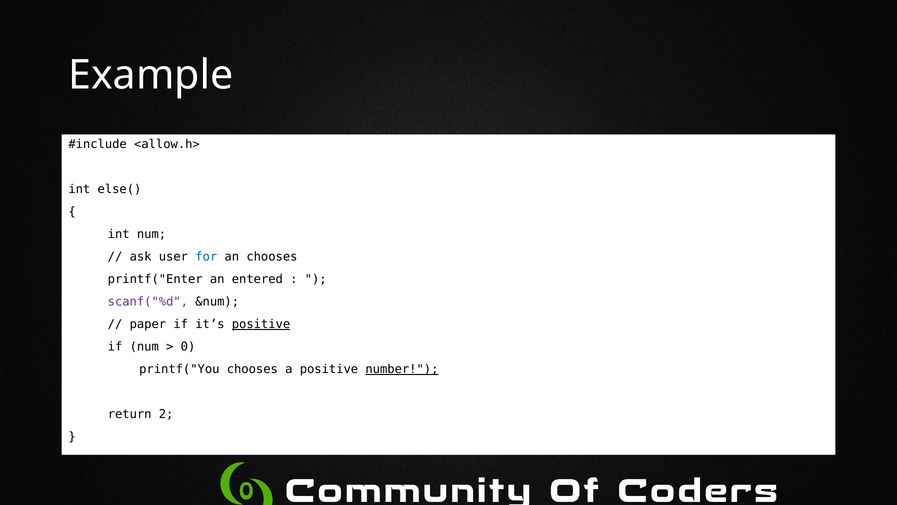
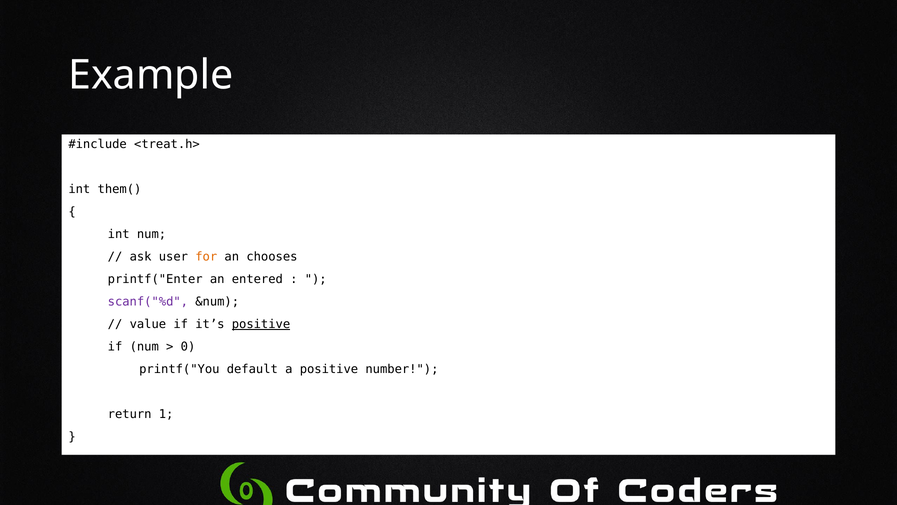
<allow.h>: <allow.h> -> <treat.h>
else(: else( -> them(
for colour: blue -> orange
paper: paper -> value
printf("You chooses: chooses -> default
number underline: present -> none
2: 2 -> 1
